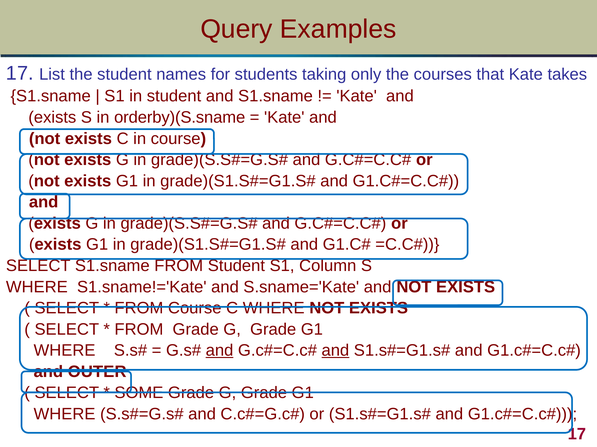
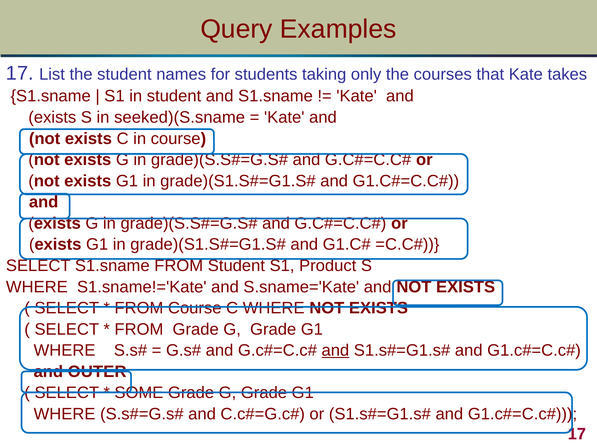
orderby)(S.sname: orderby)(S.sname -> seeked)(S.sname
Column: Column -> Product
and at (220, 351) underline: present -> none
